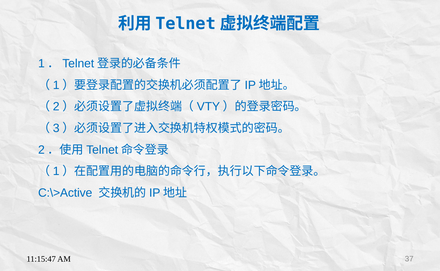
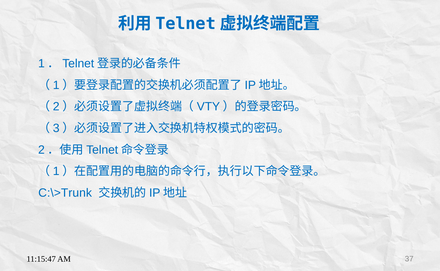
C:\>Active: C:\>Active -> C:\>Trunk
